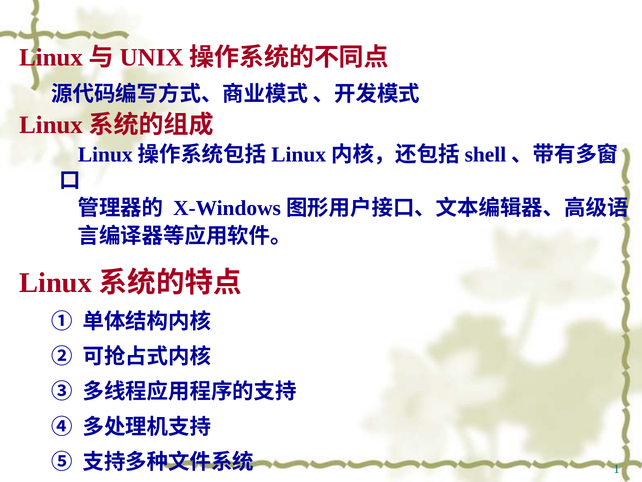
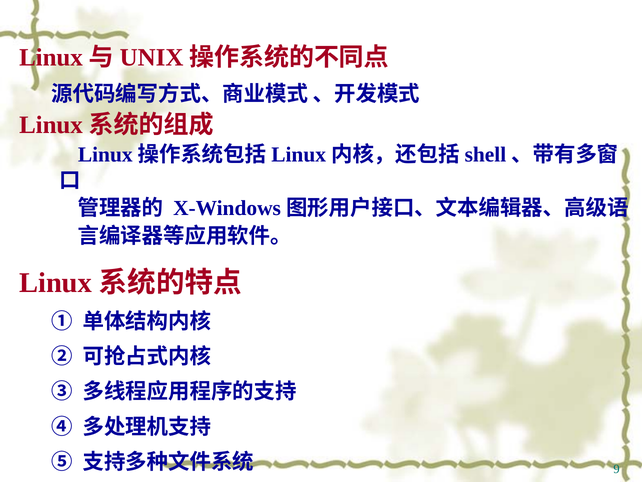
1: 1 -> 9
